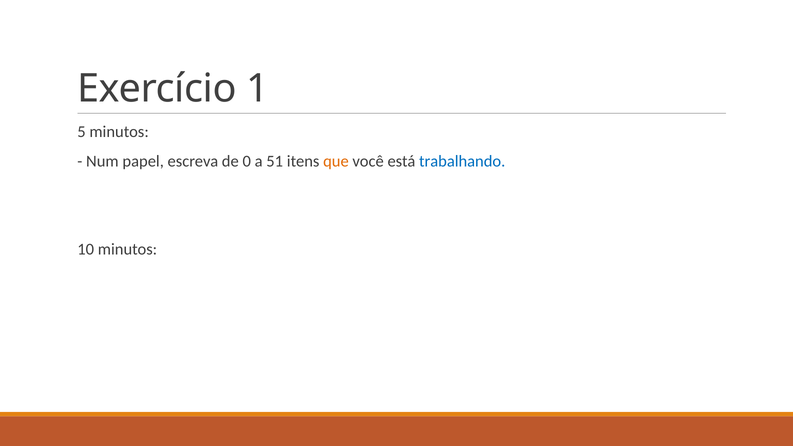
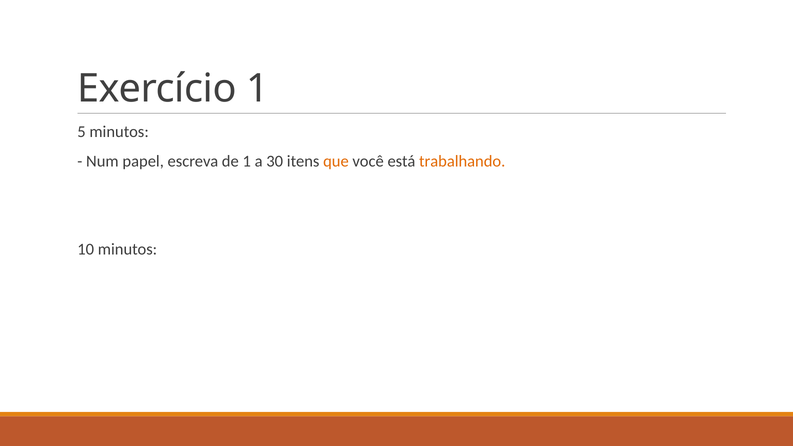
de 0: 0 -> 1
51: 51 -> 30
trabalhando colour: blue -> orange
